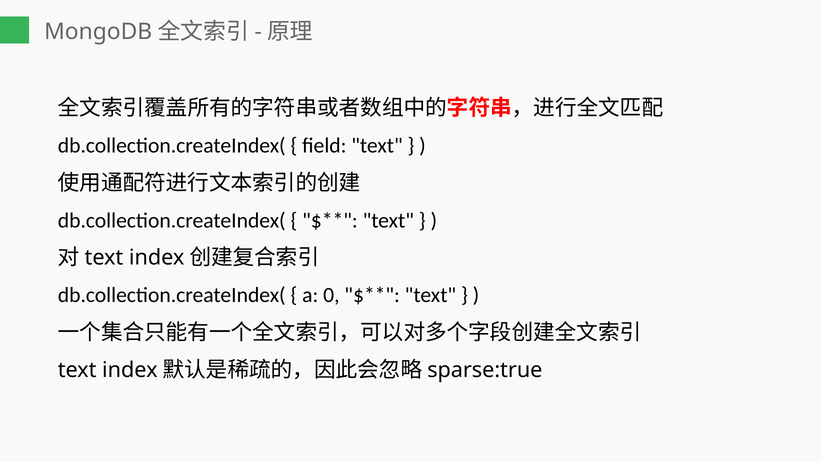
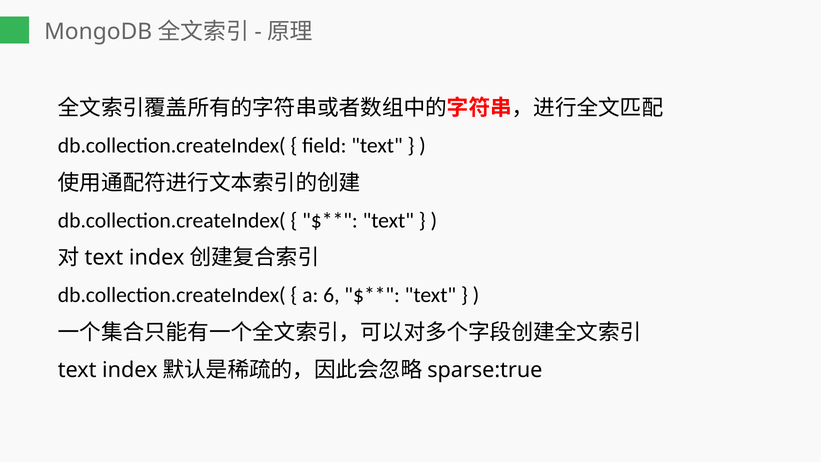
0: 0 -> 6
